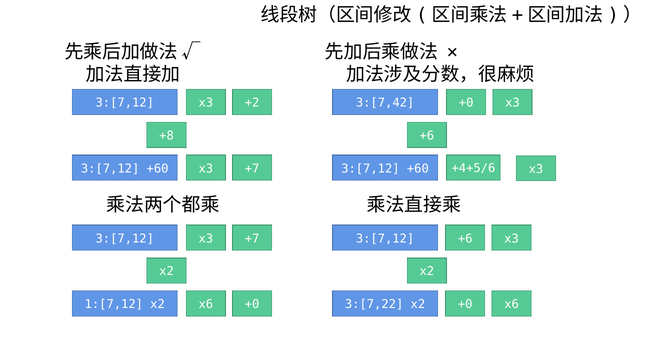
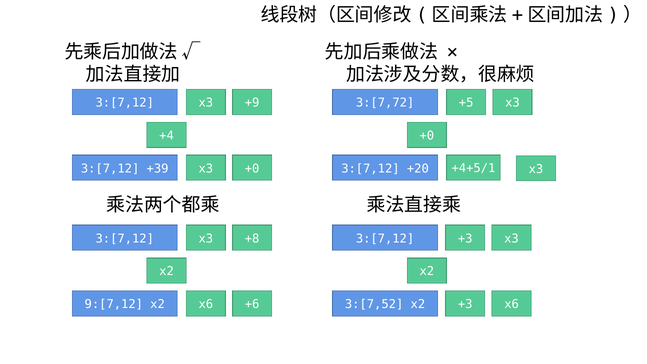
+2: +2 -> +9
3:[7,42: 3:[7,42 -> 3:[7,72
+0 at (466, 103): +0 -> +5
+8: +8 -> +4
+6 at (427, 136): +6 -> +0
+4+5/6: +4+5/6 -> +4+5/1
+60 at (158, 169): +60 -> +39
+7 at (252, 169): +7 -> +0
+60 at (418, 169): +60 -> +20
3:[7,12 x3 +7: +7 -> +8
+6 at (465, 238): +6 -> +3
1:[7,12: 1:[7,12 -> 9:[7,12
+0 at (252, 304): +0 -> +6
3:[7,22: 3:[7,22 -> 3:[7,52
+0 at (465, 304): +0 -> +3
